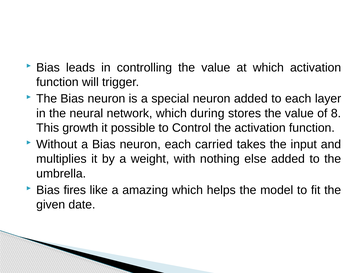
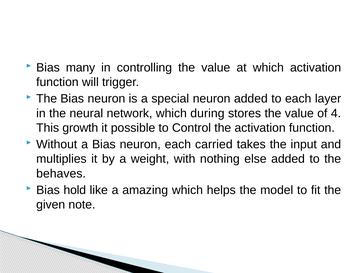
leads: leads -> many
8: 8 -> 4
umbrella: umbrella -> behaves
fires: fires -> hold
date: date -> note
